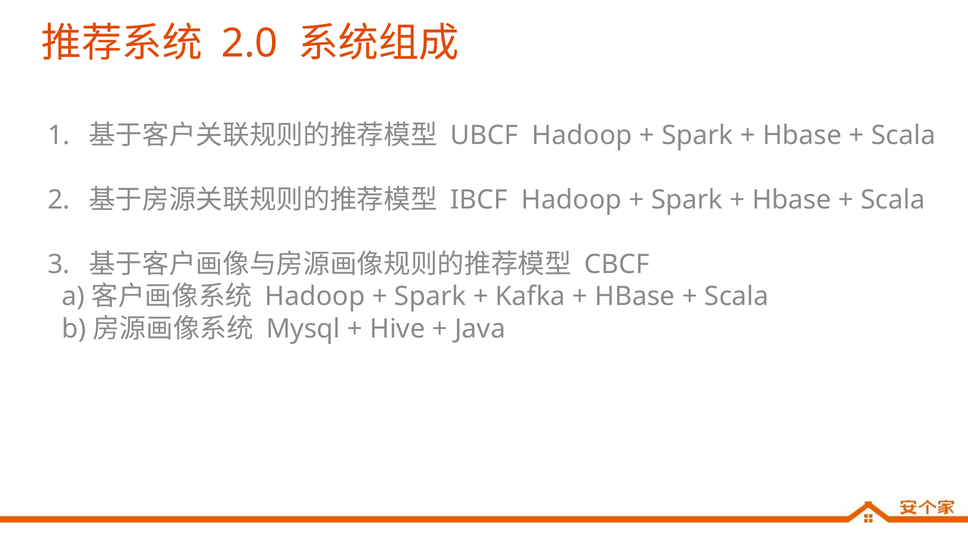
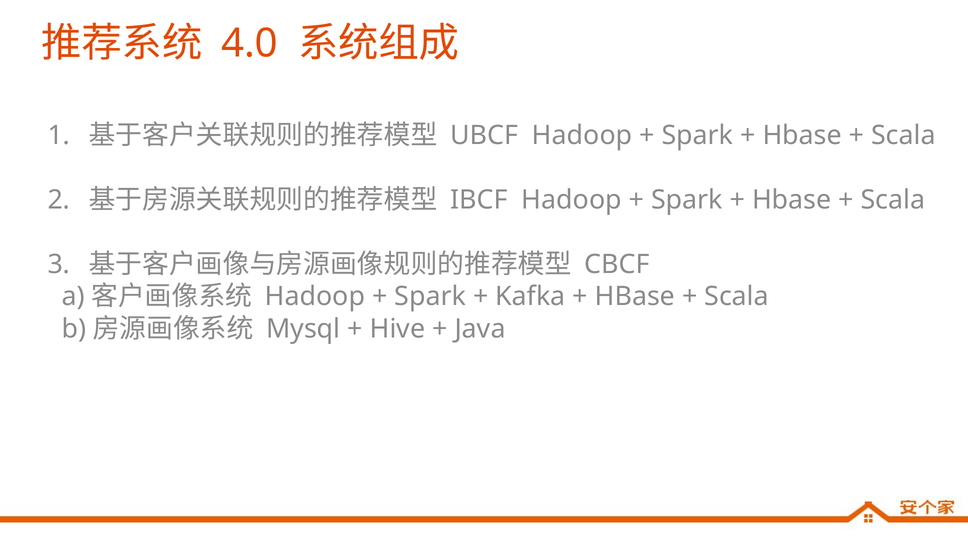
2.0: 2.0 -> 4.0
